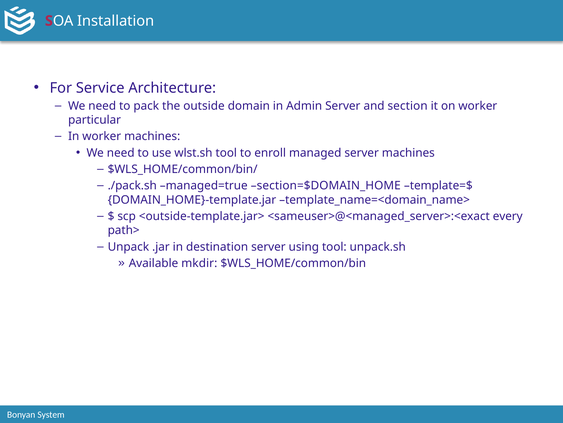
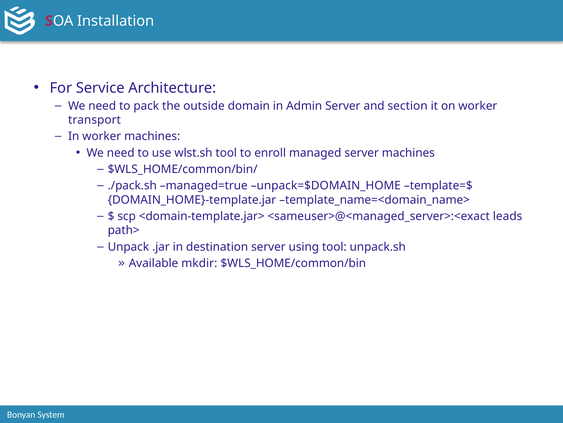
particular: particular -> transport
section=$DOMAIN_HOME: section=$DOMAIN_HOME -> unpack=$DOMAIN_HOME
<outside-template.jar>: <outside-template.jar> -> <domain-template.jar>
every: every -> leads
